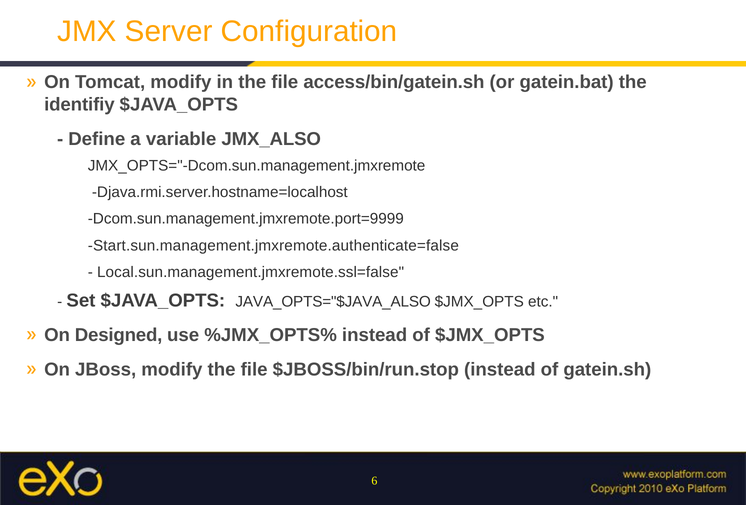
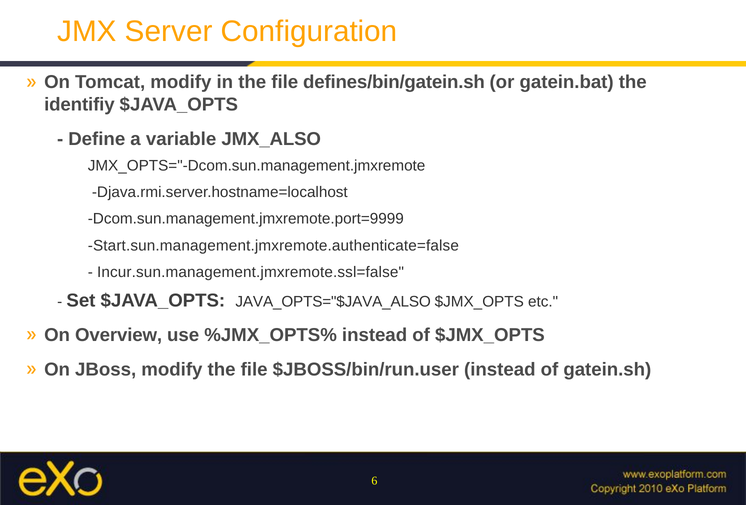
access/bin/gatein.sh: access/bin/gatein.sh -> defines/bin/gatein.sh
Local.sun.management.jmxremote.ssl=false: Local.sun.management.jmxremote.ssl=false -> Incur.sun.management.jmxremote.ssl=false
Designed: Designed -> Overview
$JBOSS/bin/run.stop: $JBOSS/bin/run.stop -> $JBOSS/bin/run.user
